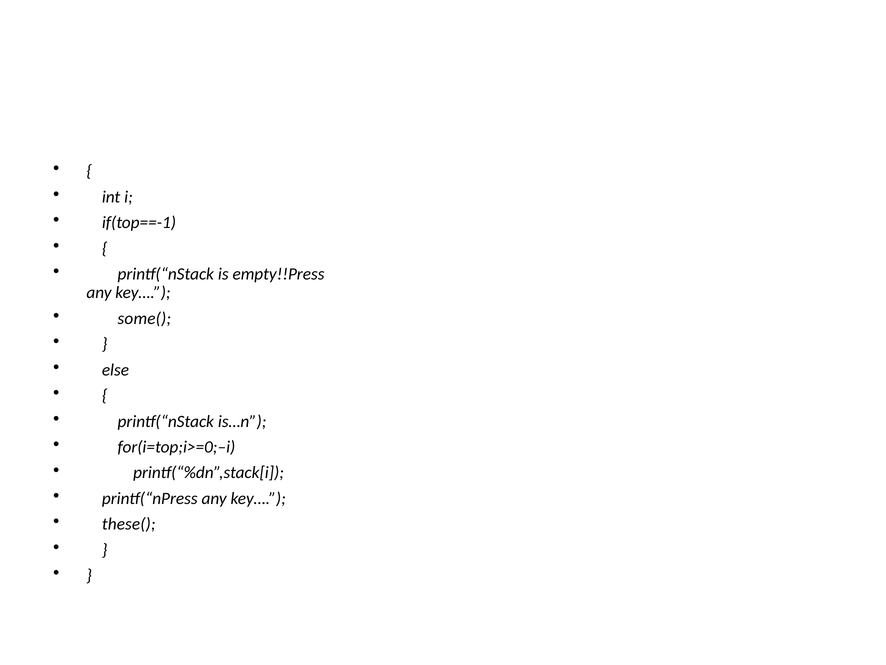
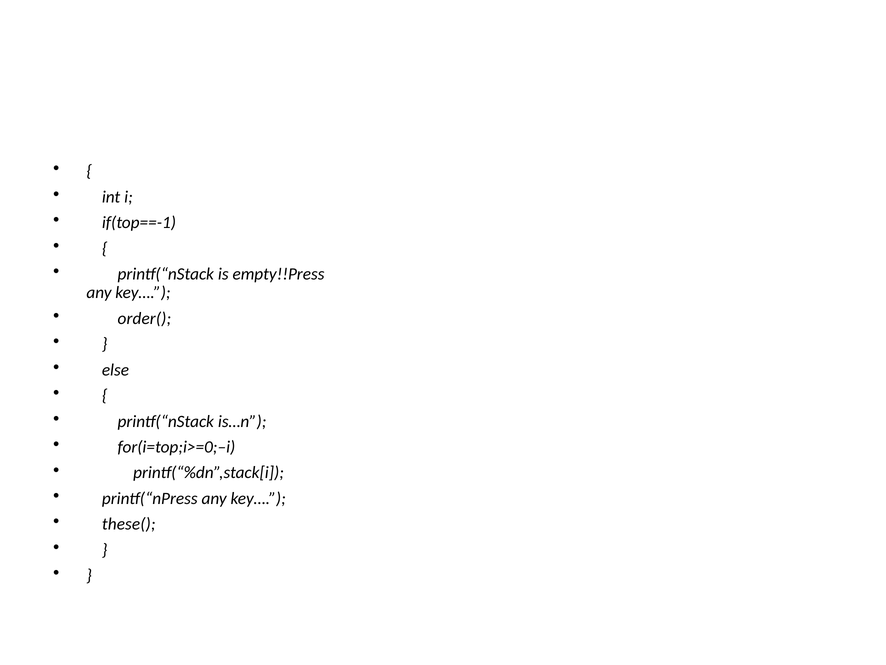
some(: some( -> order(
